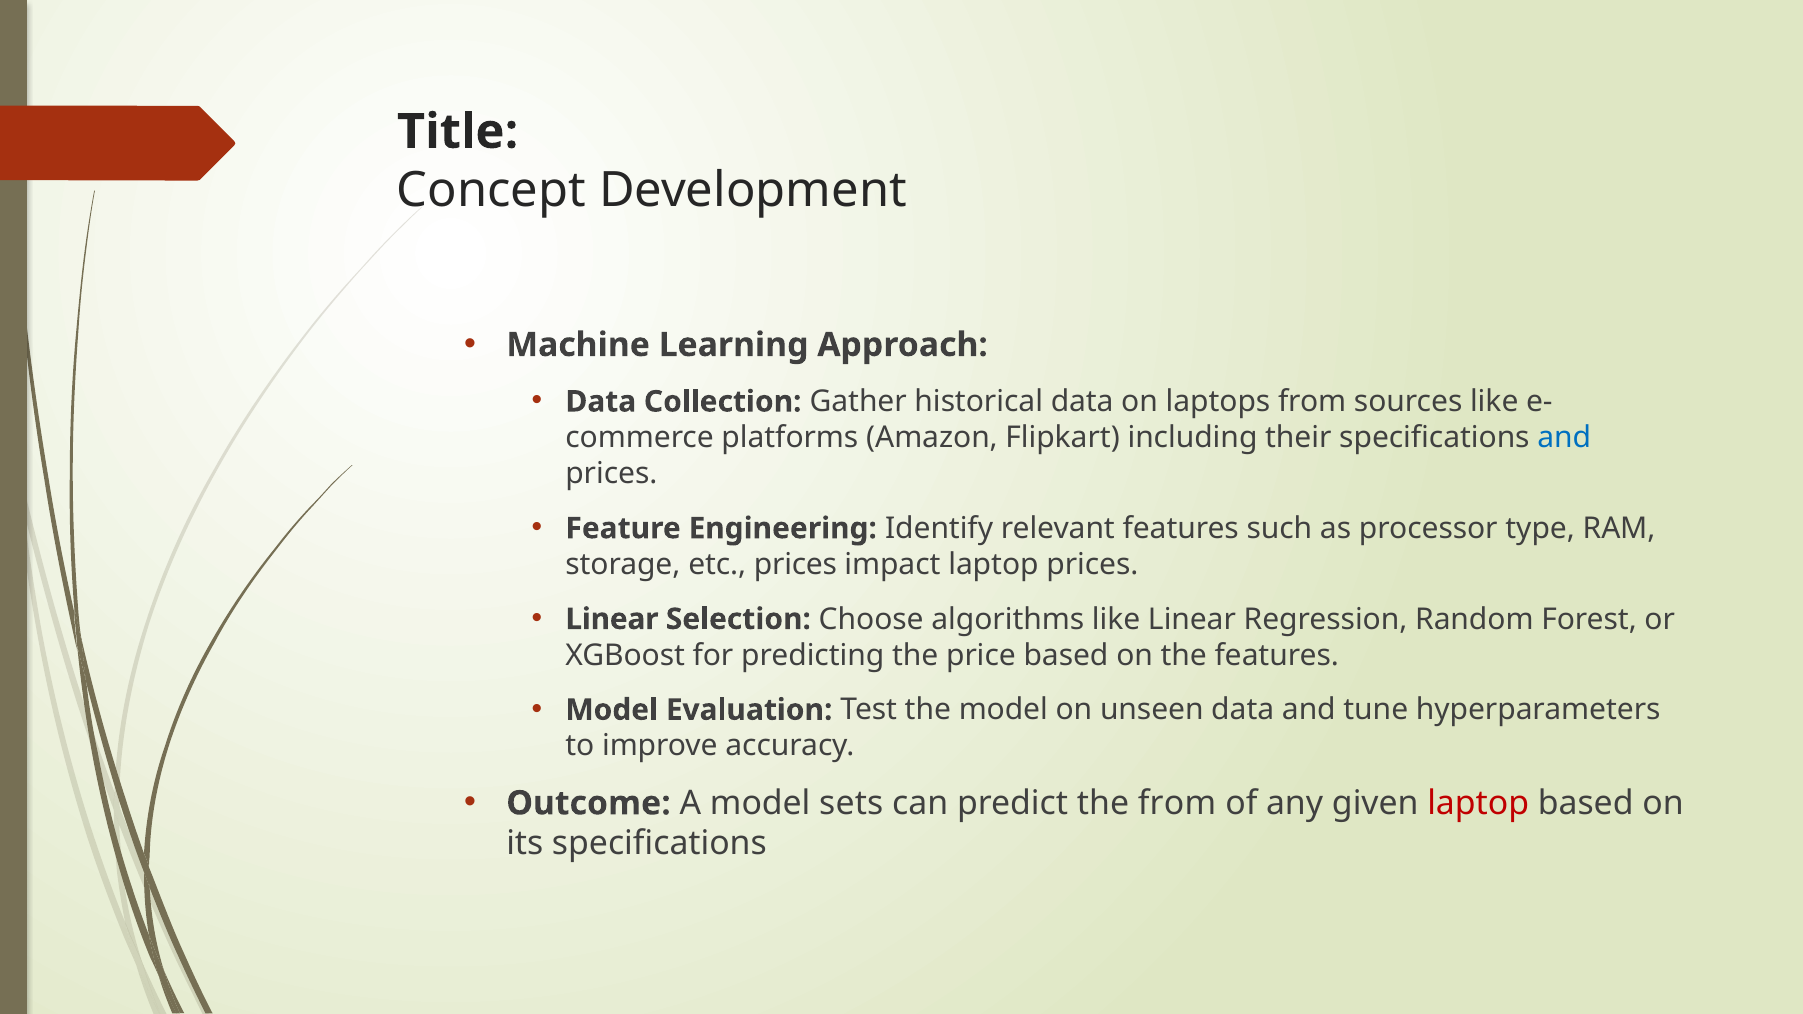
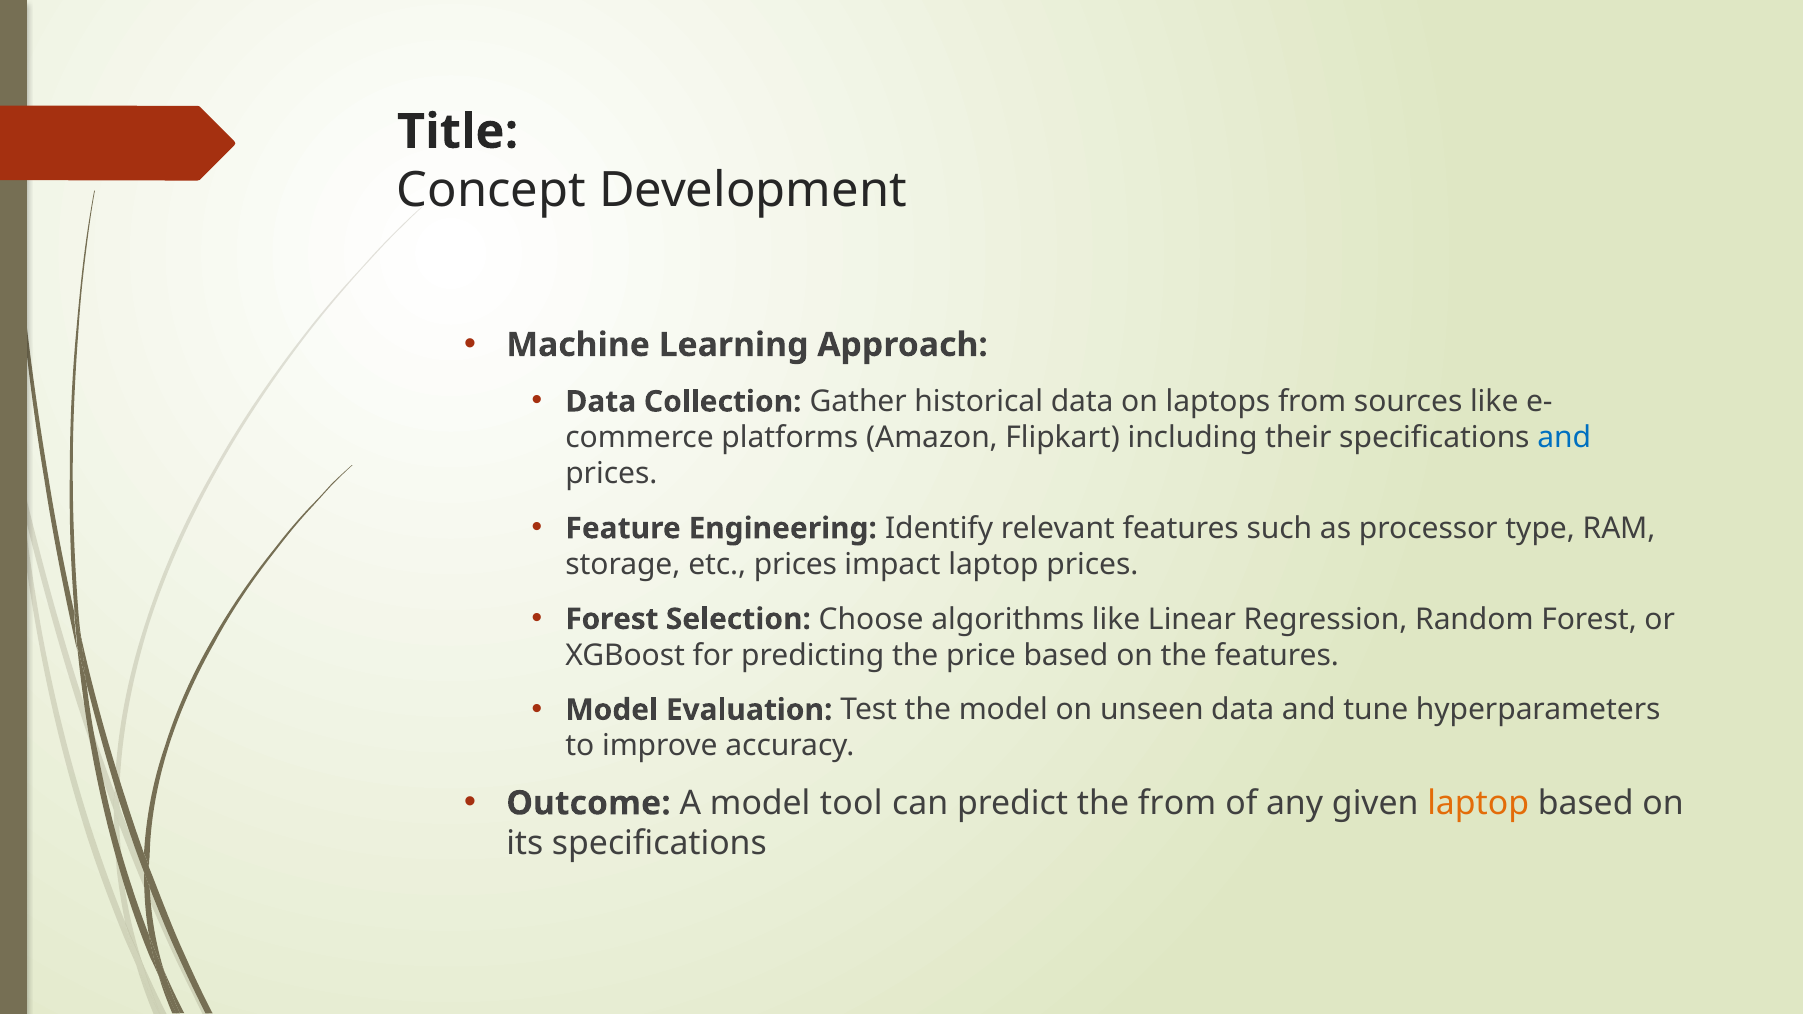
Linear at (612, 619): Linear -> Forest
sets: sets -> tool
laptop at (1478, 803) colour: red -> orange
